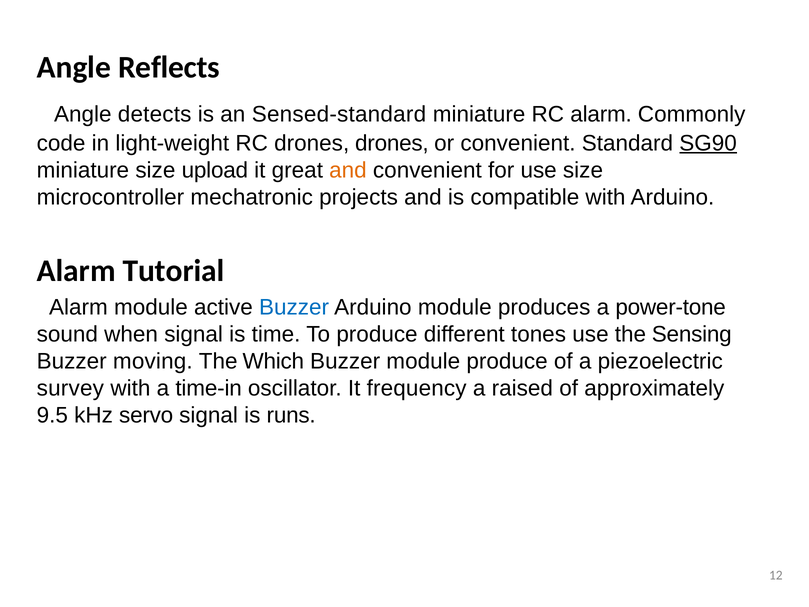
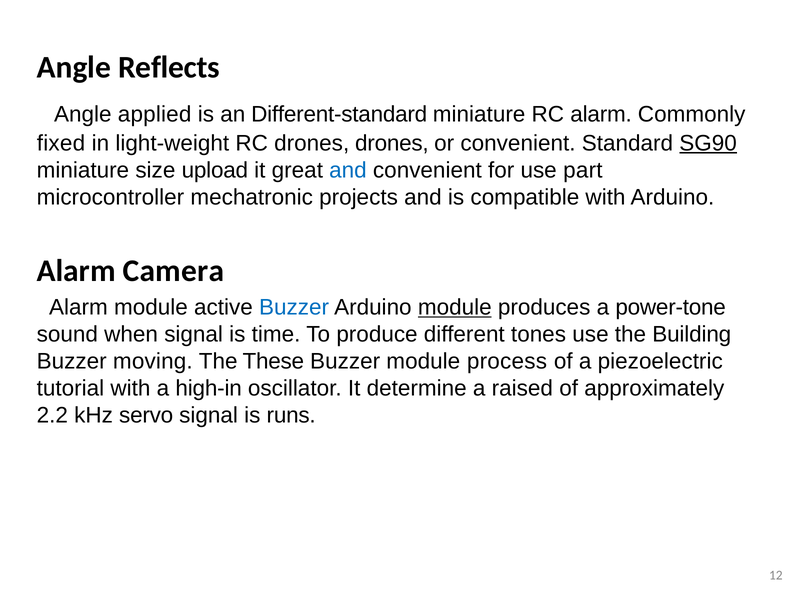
detects: detects -> applied
Sensed-standard: Sensed-standard -> Different-standard
code: code -> fixed
and at (348, 170) colour: orange -> blue
use size: size -> part
Tutorial: Tutorial -> Camera
module at (455, 307) underline: none -> present
Sensing: Sensing -> Building
Which: Which -> These
module produce: produce -> process
survey: survey -> tutorial
time-in: time-in -> high-in
frequency: frequency -> determine
9.5: 9.5 -> 2.2
